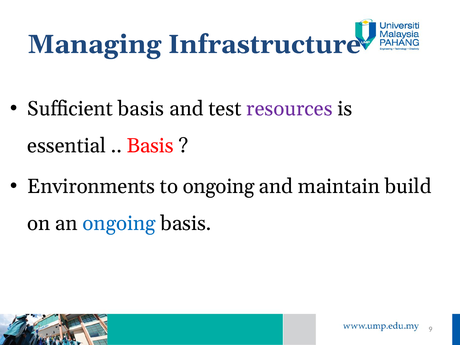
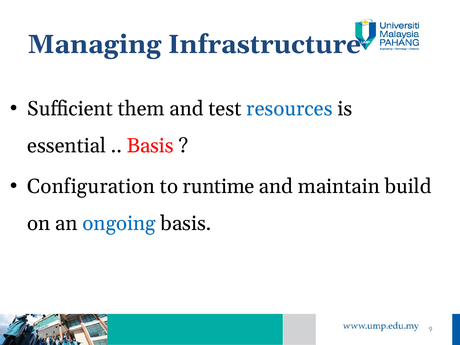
Sufficient basis: basis -> them
resources colour: purple -> blue
Environments: Environments -> Configuration
to ongoing: ongoing -> runtime
